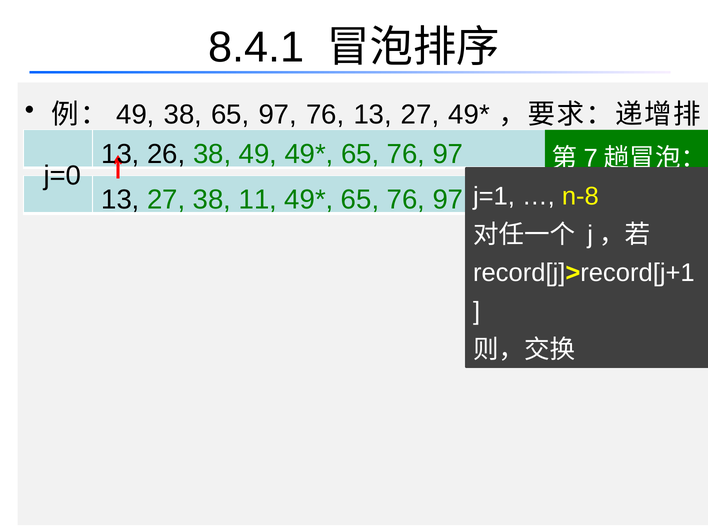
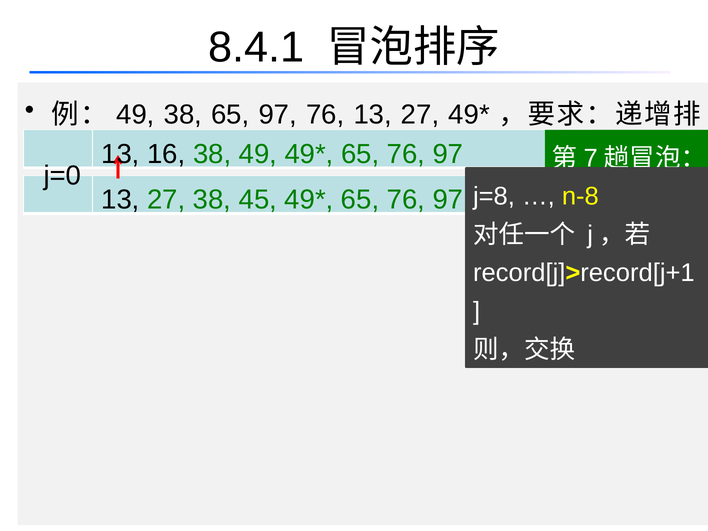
26: 26 -> 16
j=1: j=1 -> j=8
11: 11 -> 45
